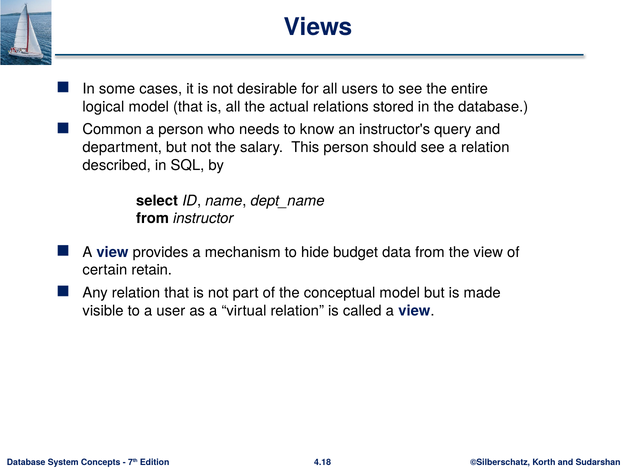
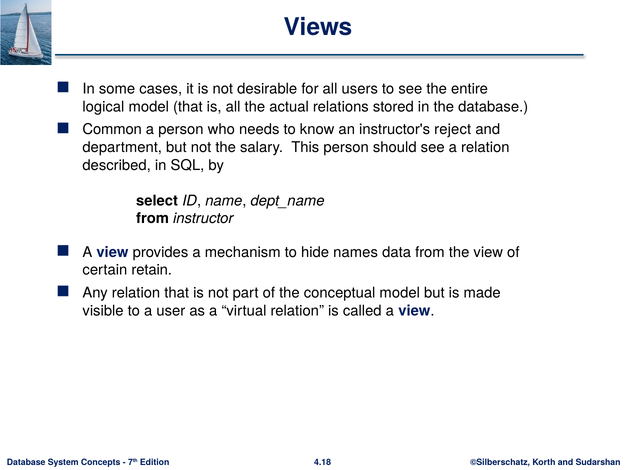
query: query -> reject
budget: budget -> names
